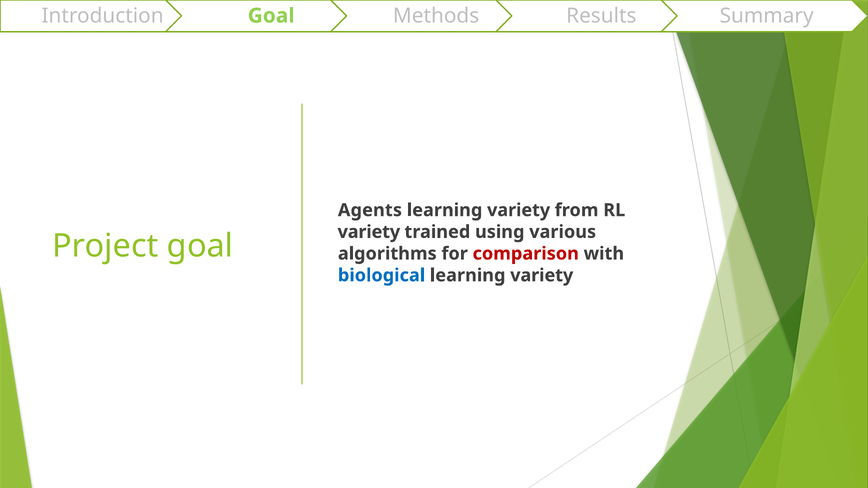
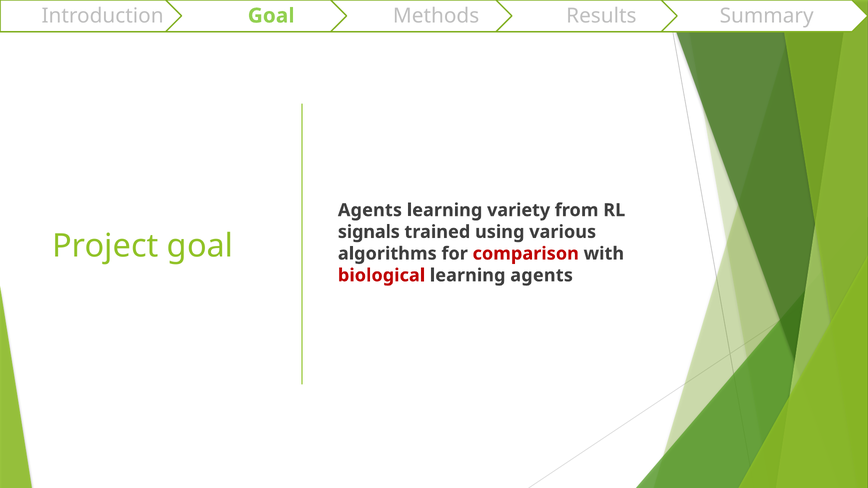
variety at (369, 232): variety -> signals
biological colour: blue -> red
variety at (542, 275): variety -> agents
